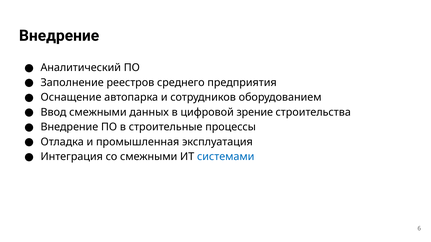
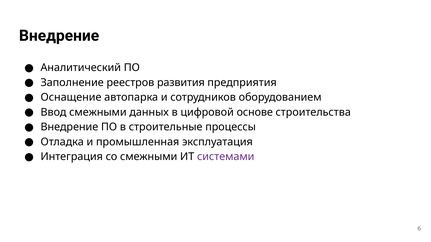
среднего: среднего -> развития
зрение: зрение -> основе
системами colour: blue -> purple
